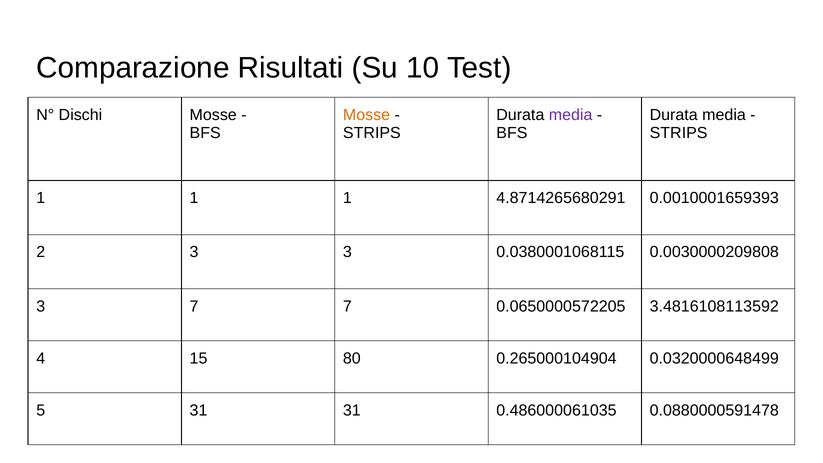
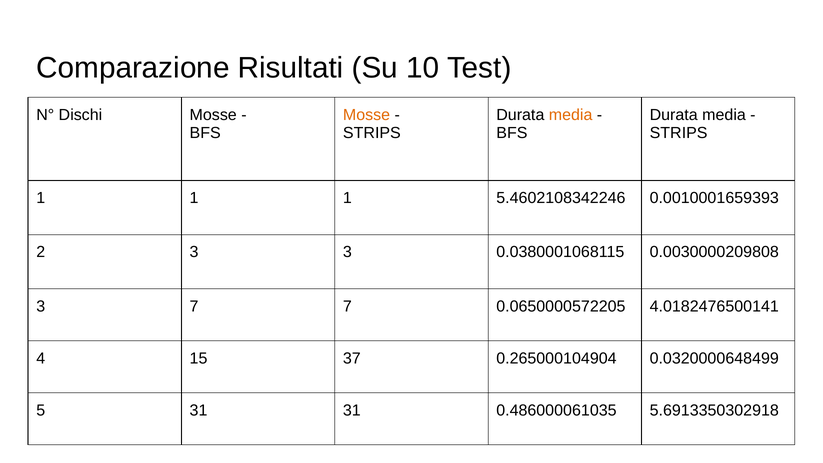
media at (571, 115) colour: purple -> orange
4.8714265680291: 4.8714265680291 -> 5.4602108342246
3.4816108113592: 3.4816108113592 -> 4.0182476500141
80: 80 -> 37
0.0880000591478: 0.0880000591478 -> 5.6913350302918
